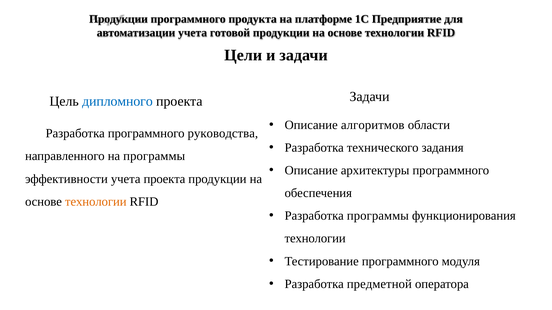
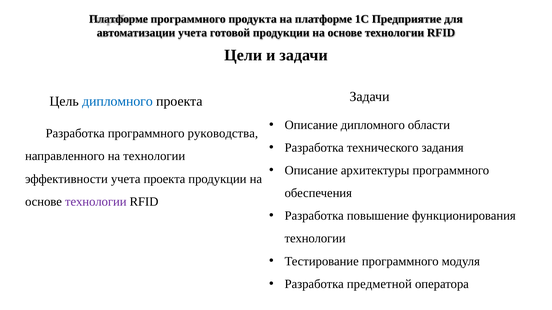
Продукции at (118, 19): Продукции -> Платформе
Описание алгоритмов: алгоритмов -> дипломного
на программы: программы -> технологии
технологии at (96, 202) colour: orange -> purple
Разработка программы: программы -> повышение
